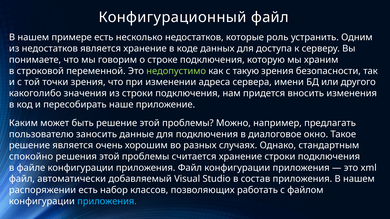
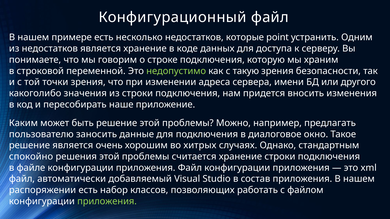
роль: роль -> point
разных: разных -> хитрых
приложения at (107, 202) colour: light blue -> light green
